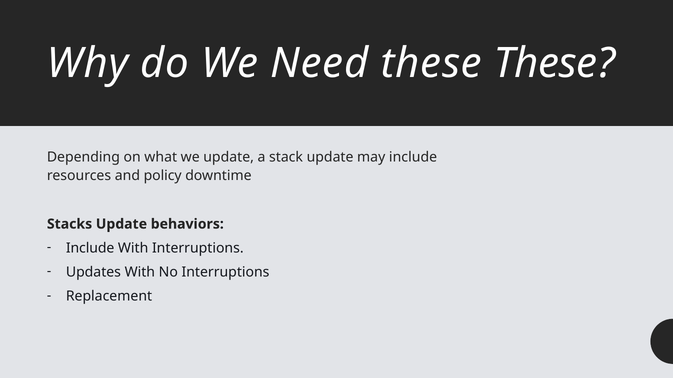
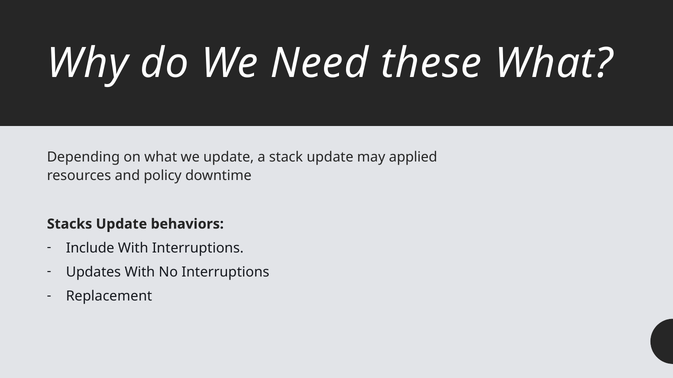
these These: These -> What
may include: include -> applied
